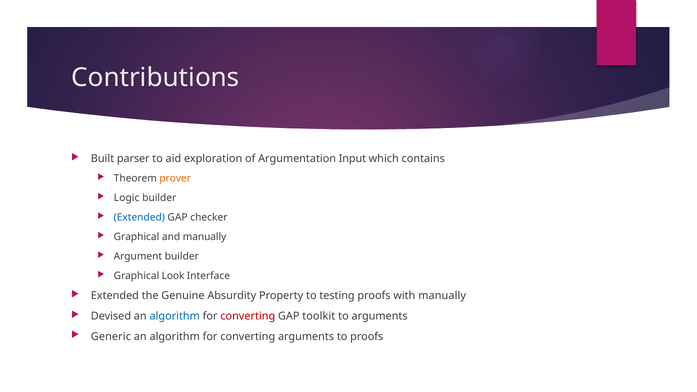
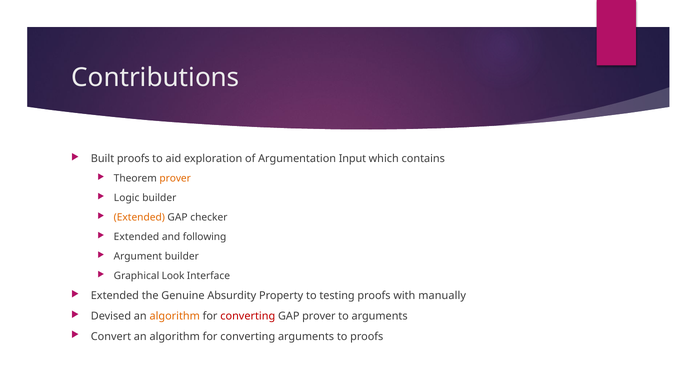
Built parser: parser -> proofs
Extended at (139, 218) colour: blue -> orange
Graphical at (137, 237): Graphical -> Extended
and manually: manually -> following
algorithm at (175, 316) colour: blue -> orange
GAP toolkit: toolkit -> prover
Generic: Generic -> Convert
